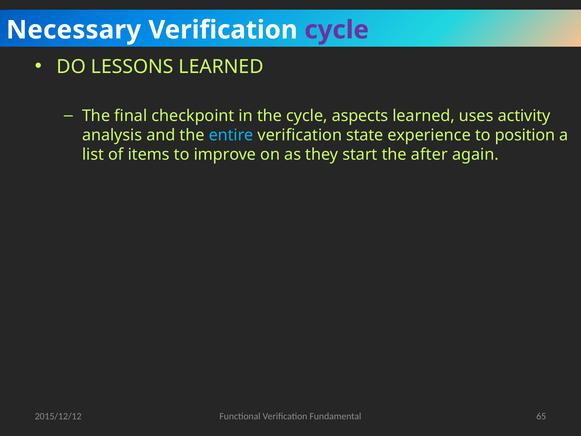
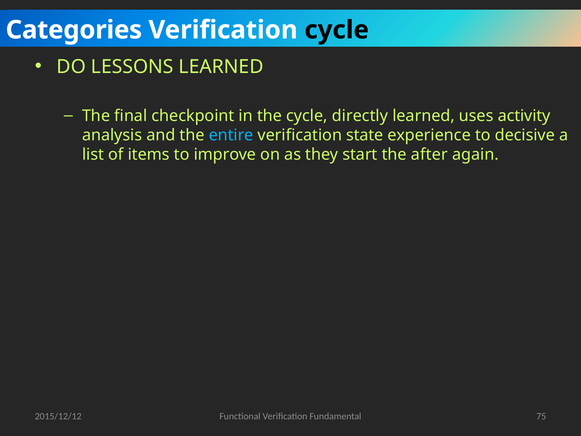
Necessary: Necessary -> Categories
cycle at (337, 30) colour: purple -> black
aspects: aspects -> directly
position: position -> decisive
65: 65 -> 75
